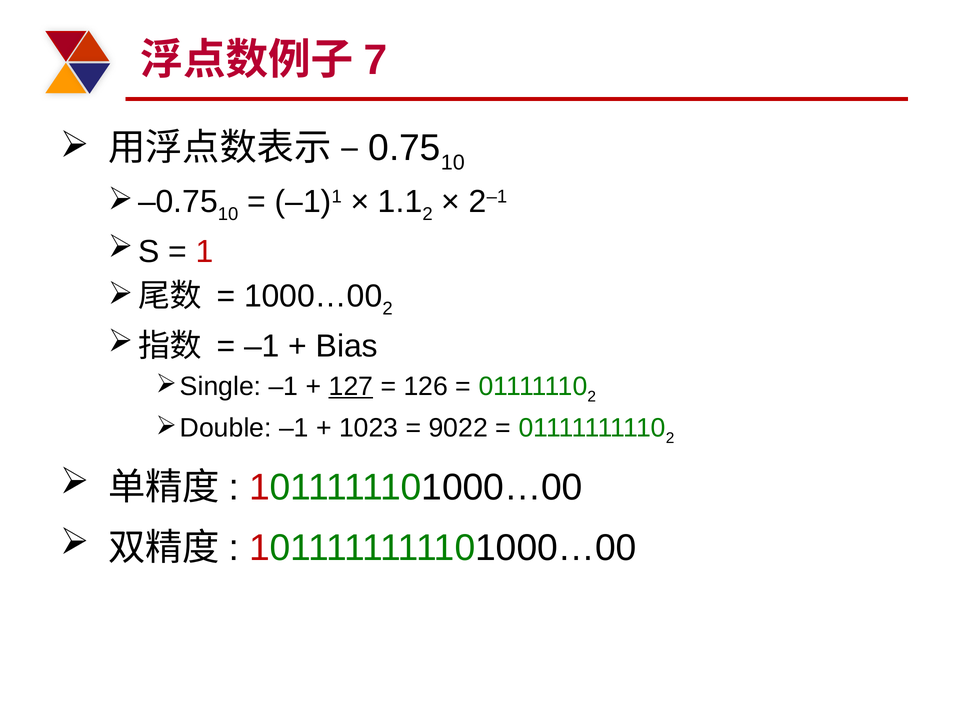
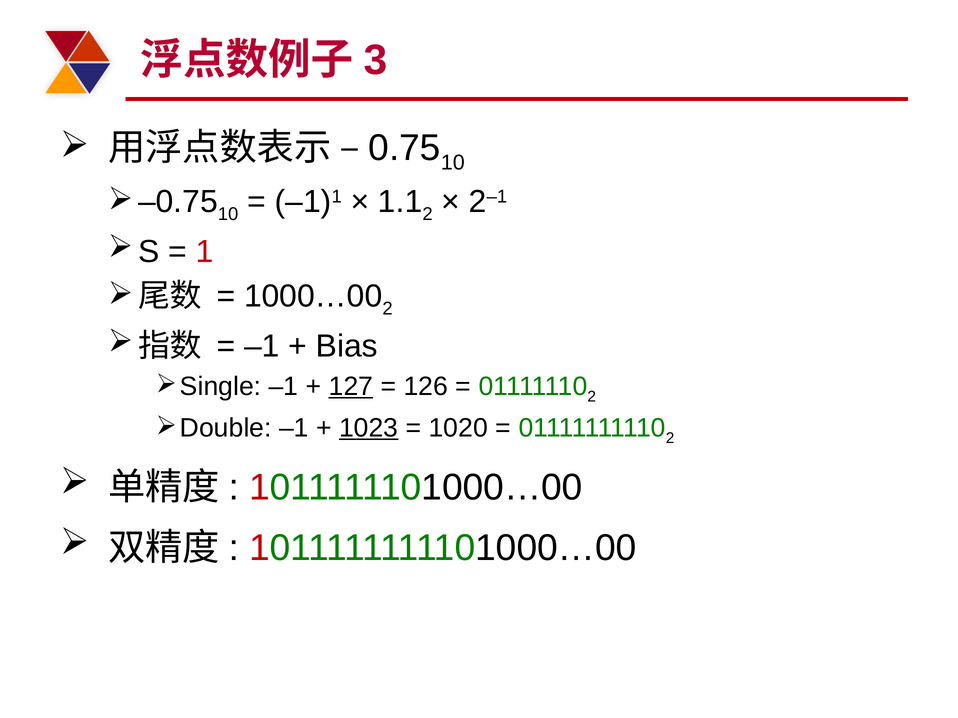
7: 7 -> 3
1023 underline: none -> present
9022: 9022 -> 1020
